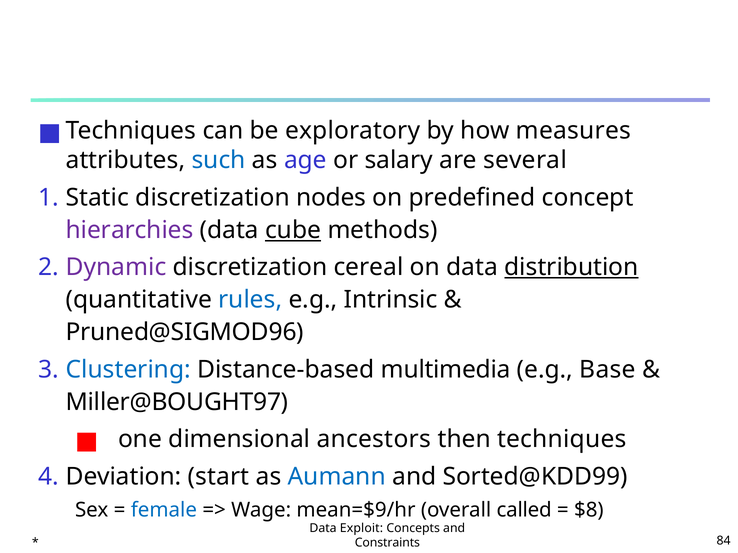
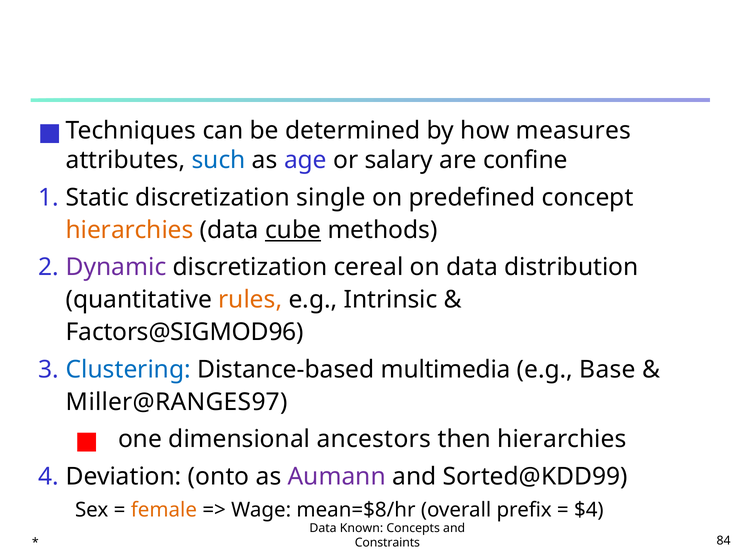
exploratory: exploratory -> determined
several: several -> confine
nodes: nodes -> single
hierarchies at (130, 230) colour: purple -> orange
distribution underline: present -> none
rules colour: blue -> orange
Pruned@SIGMOD96: Pruned@SIGMOD96 -> Factors@SIGMOD96
Miller@BOUGHT97: Miller@BOUGHT97 -> Miller@RANGES97
then techniques: techniques -> hierarchies
start: start -> onto
Aumann colour: blue -> purple
female colour: blue -> orange
mean=$9/hr: mean=$9/hr -> mean=$8/hr
called: called -> prefix
$8: $8 -> $4
Exploit: Exploit -> Known
